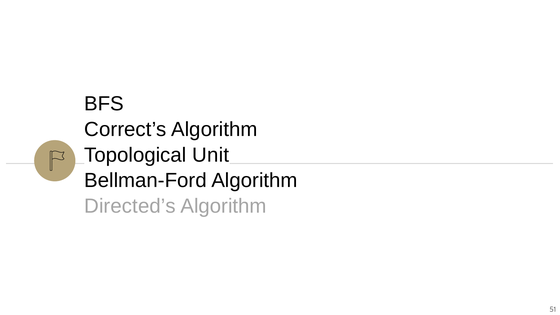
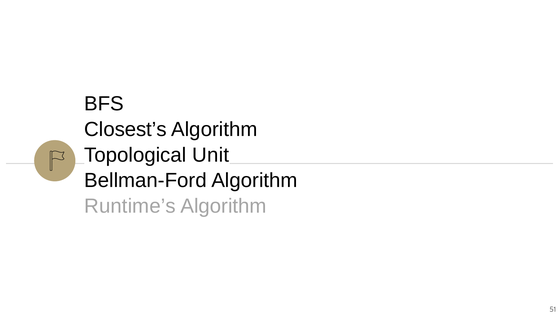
Correct’s: Correct’s -> Closest’s
Directed’s: Directed’s -> Runtime’s
